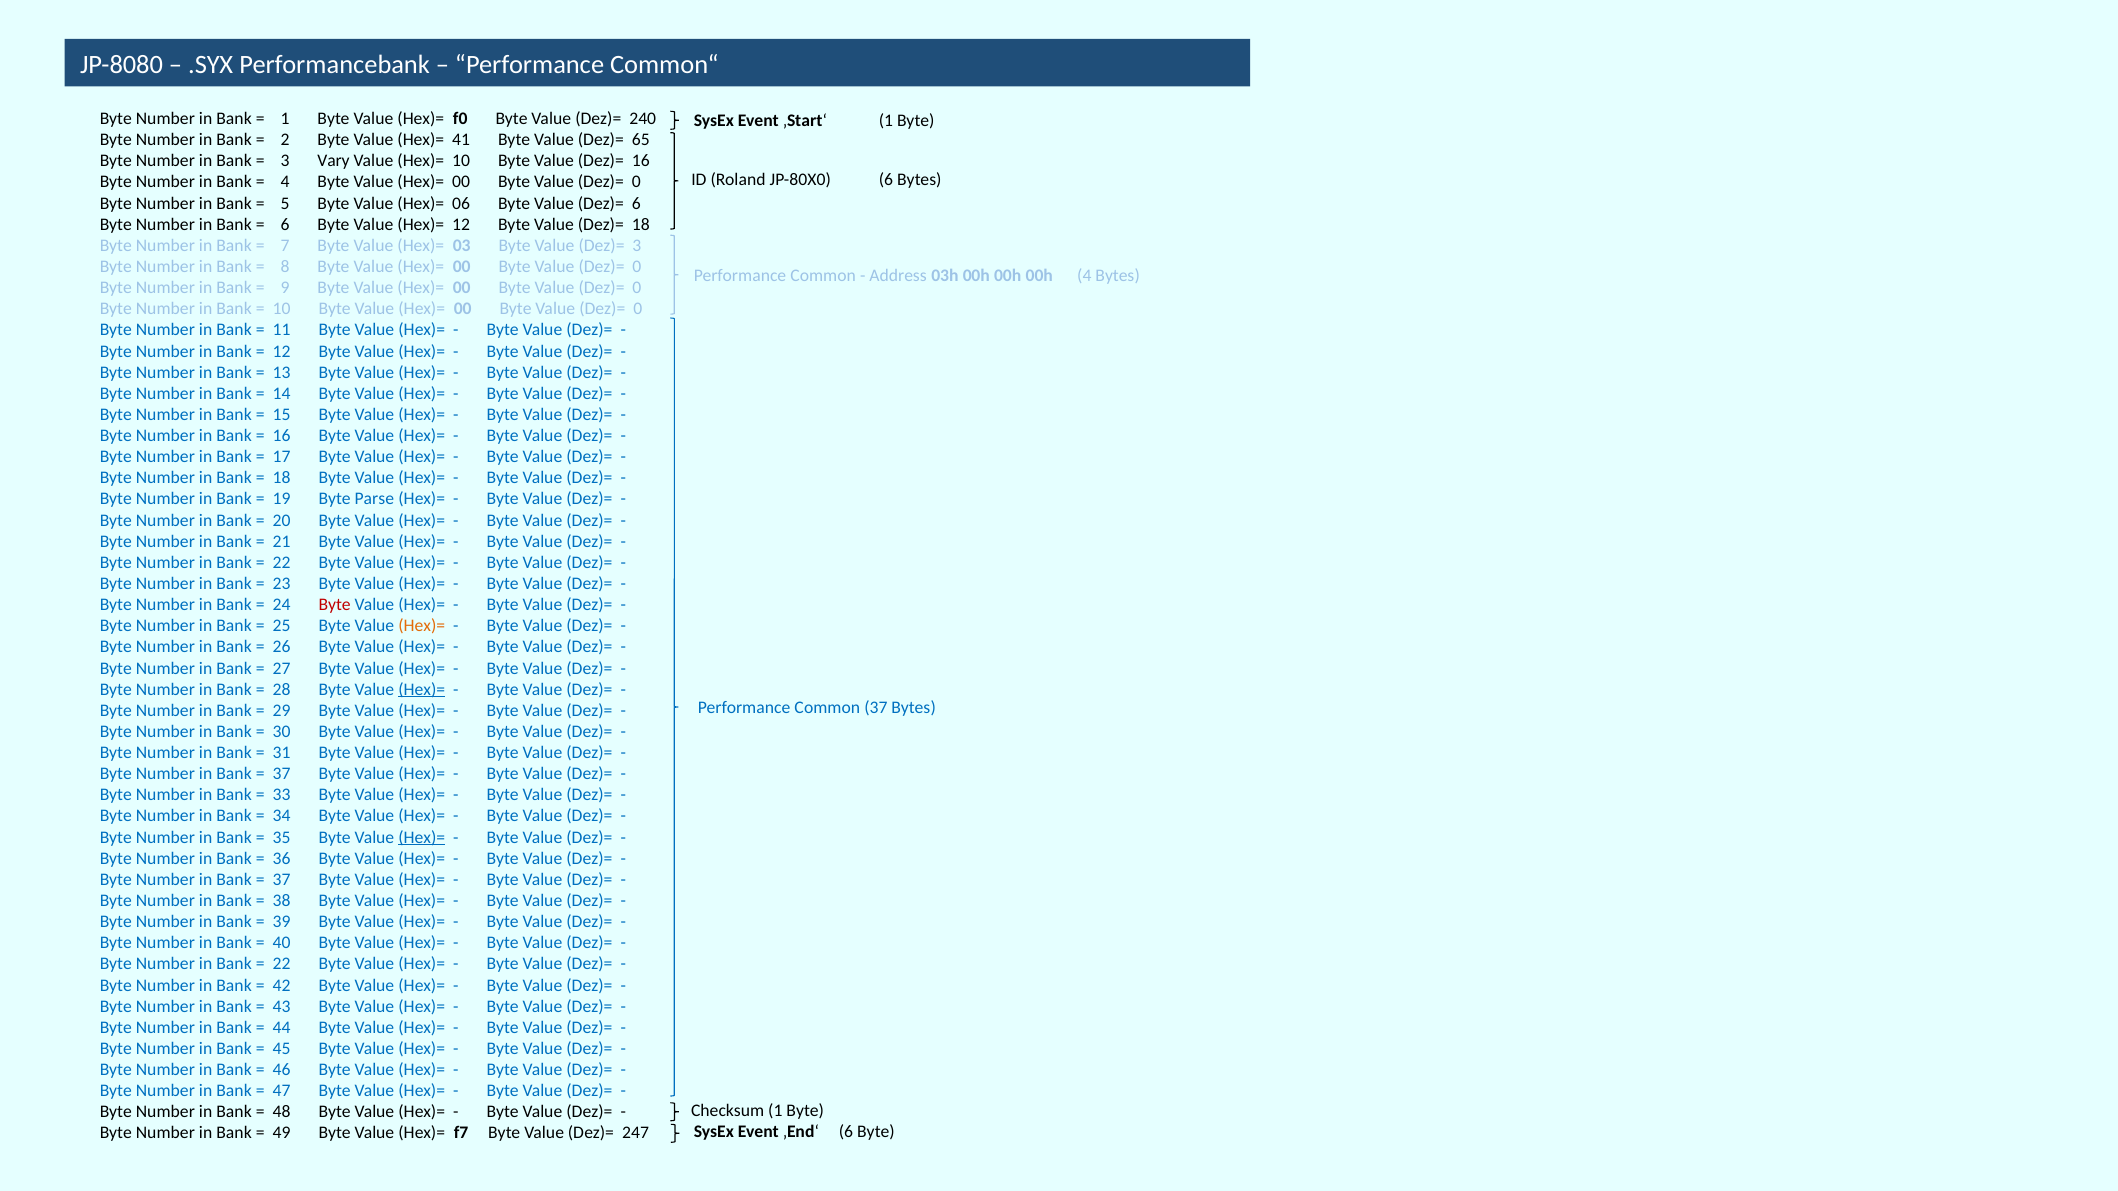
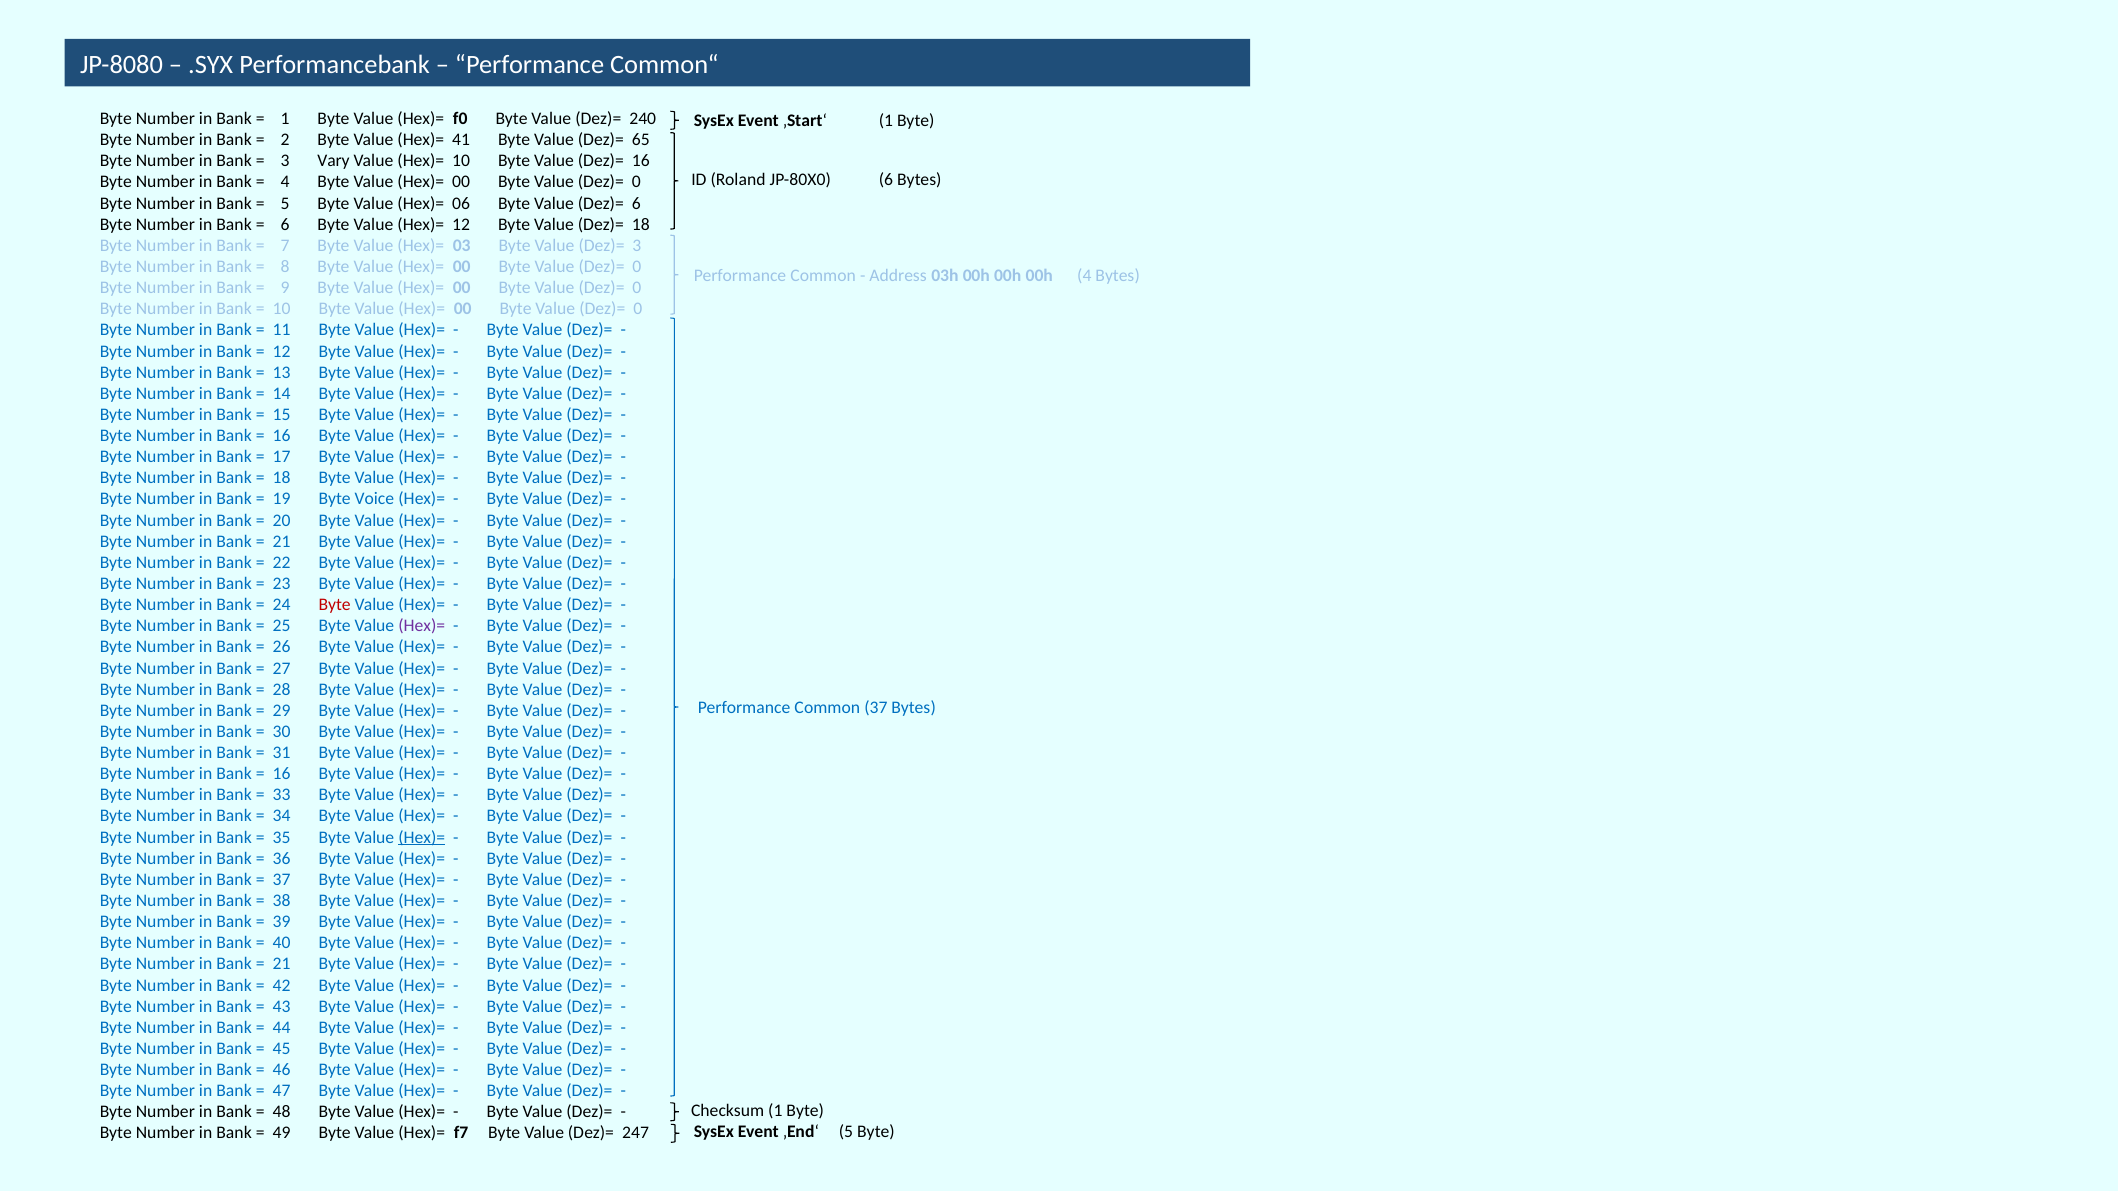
Parse: Parse -> Voice
Hex)= at (422, 626) colour: orange -> purple
Hex)= at (422, 690) underline: present -> none
37 at (282, 774): 37 -> 16
22 at (282, 964): 22 -> 21
‚End‘ 6: 6 -> 5
